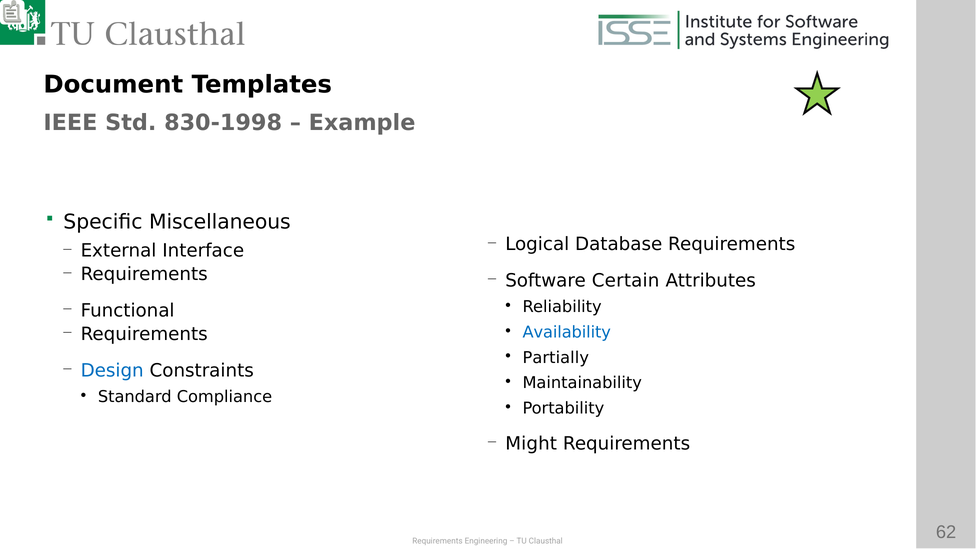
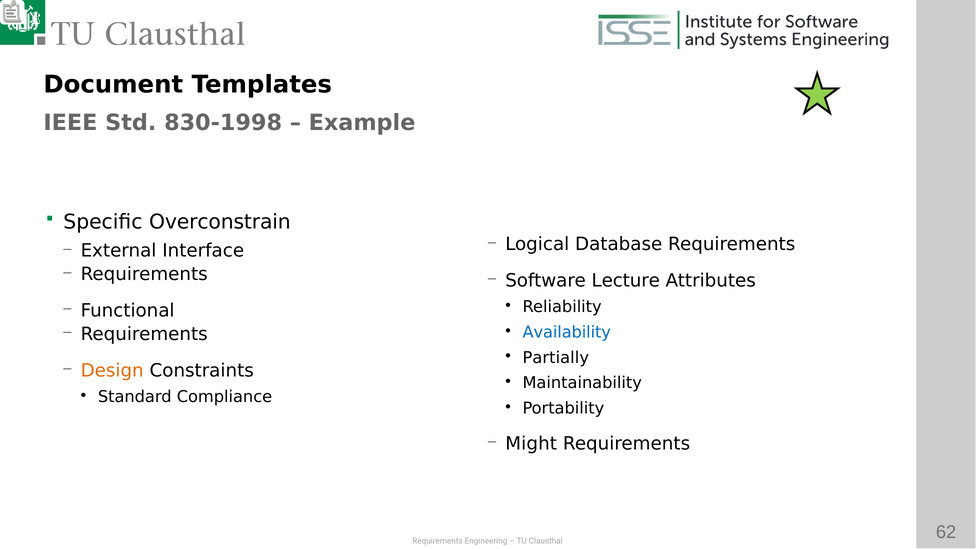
Miscellaneous: Miscellaneous -> Overconstrain
Certain: Certain -> Lecture
Design colour: blue -> orange
